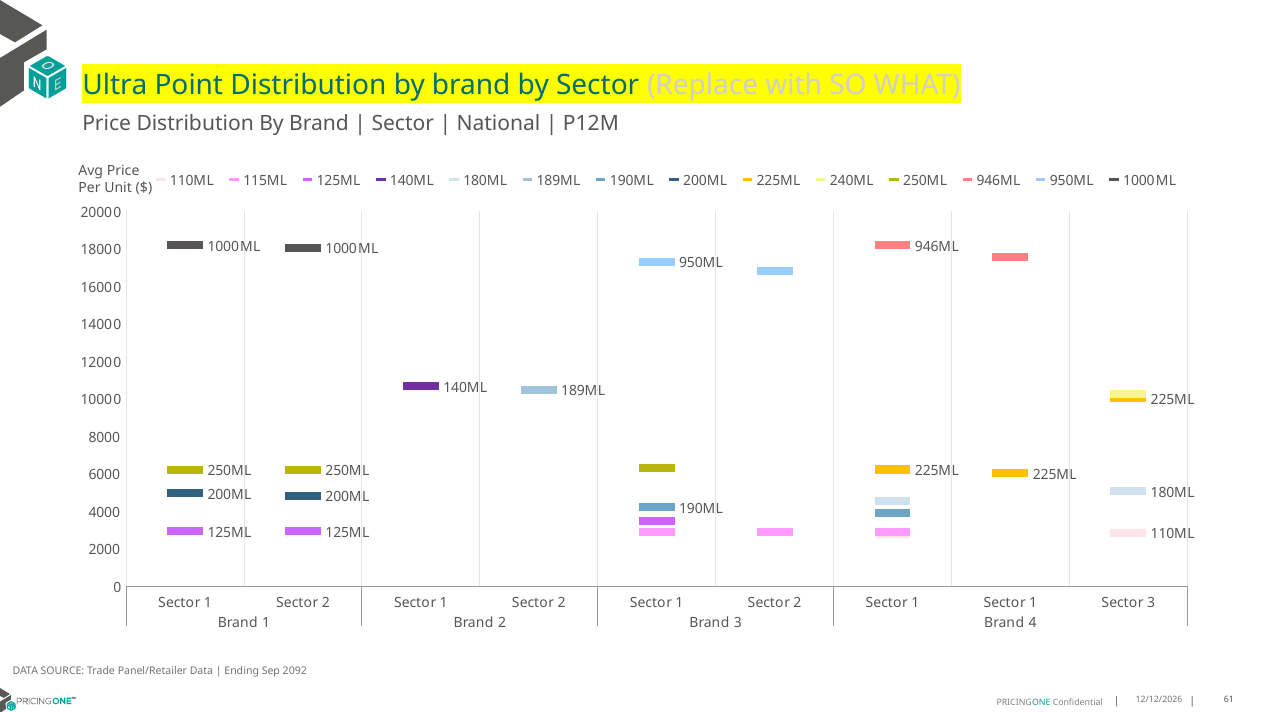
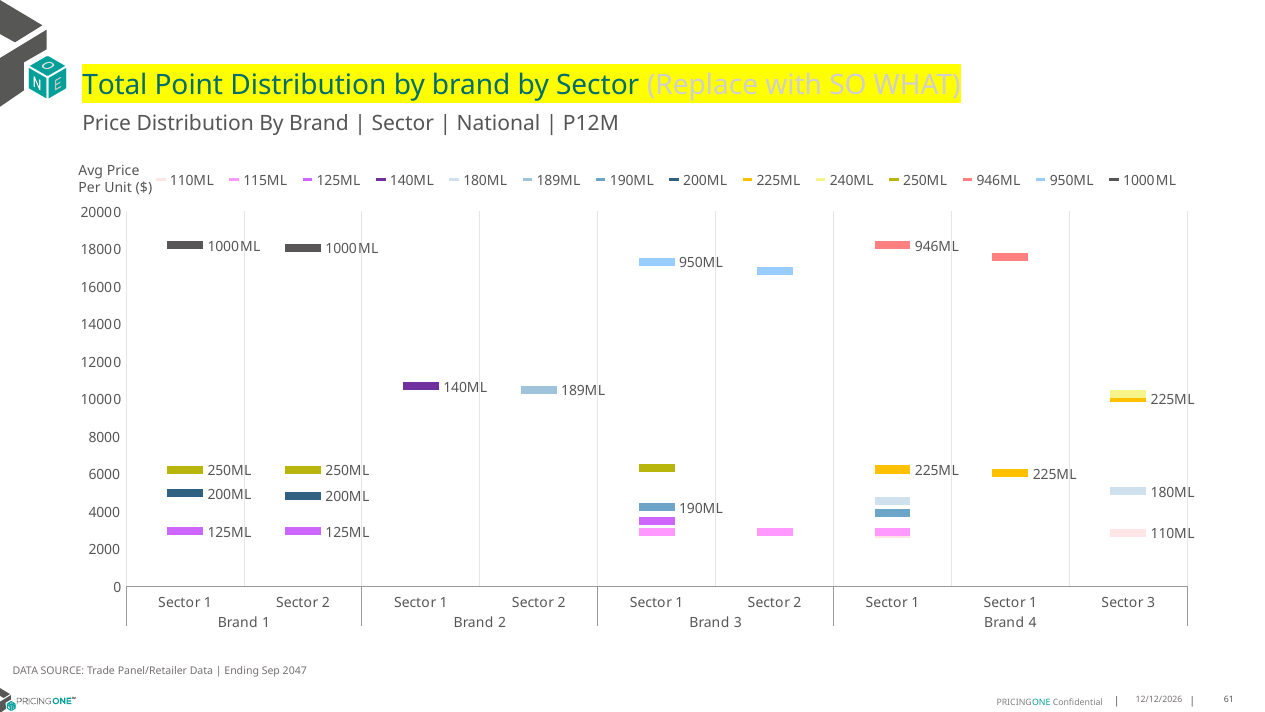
Ultra: Ultra -> Total
2092: 2092 -> 2047
